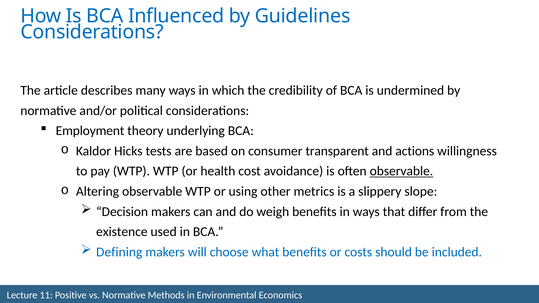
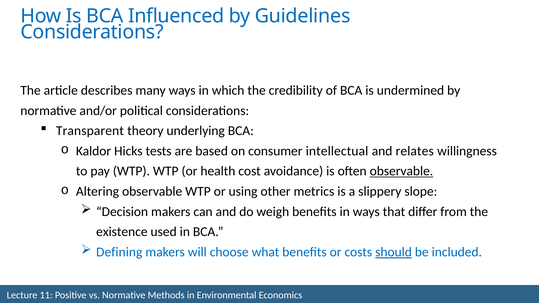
Employment: Employment -> Transparent
transparent: transparent -> intellectual
actions: actions -> relates
should underline: none -> present
